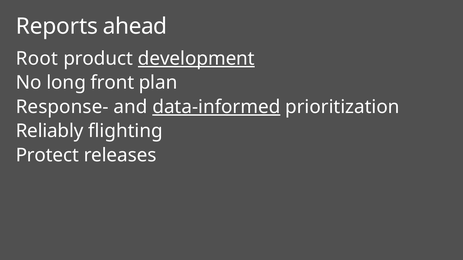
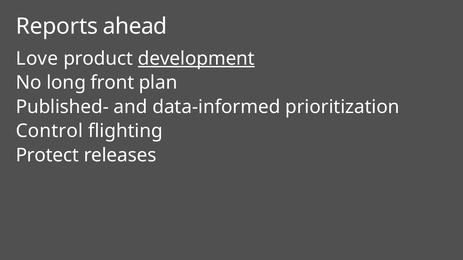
Root: Root -> Love
Response-: Response- -> Published-
data-informed underline: present -> none
Reliably: Reliably -> Control
